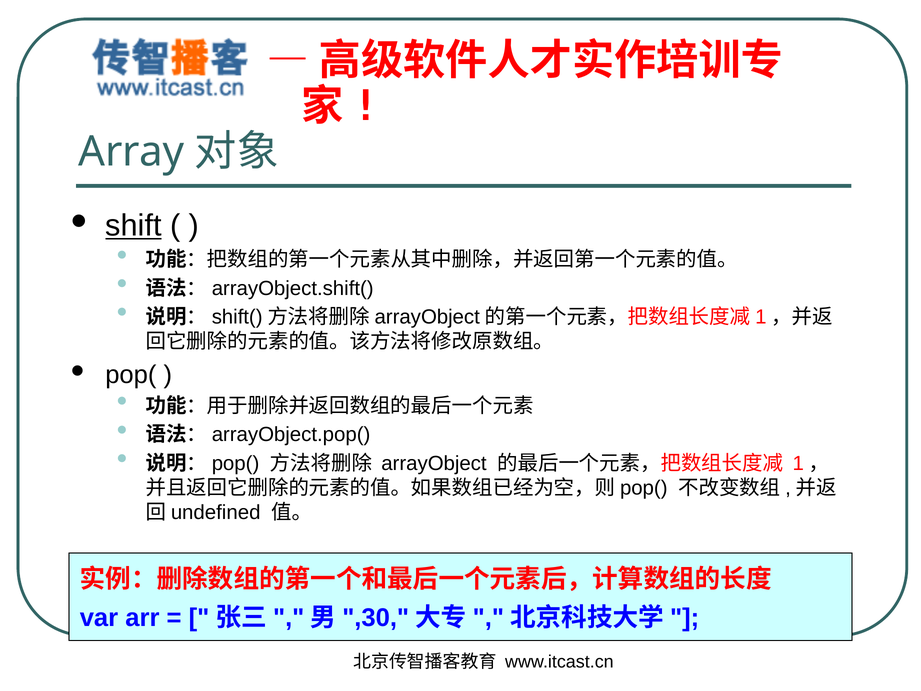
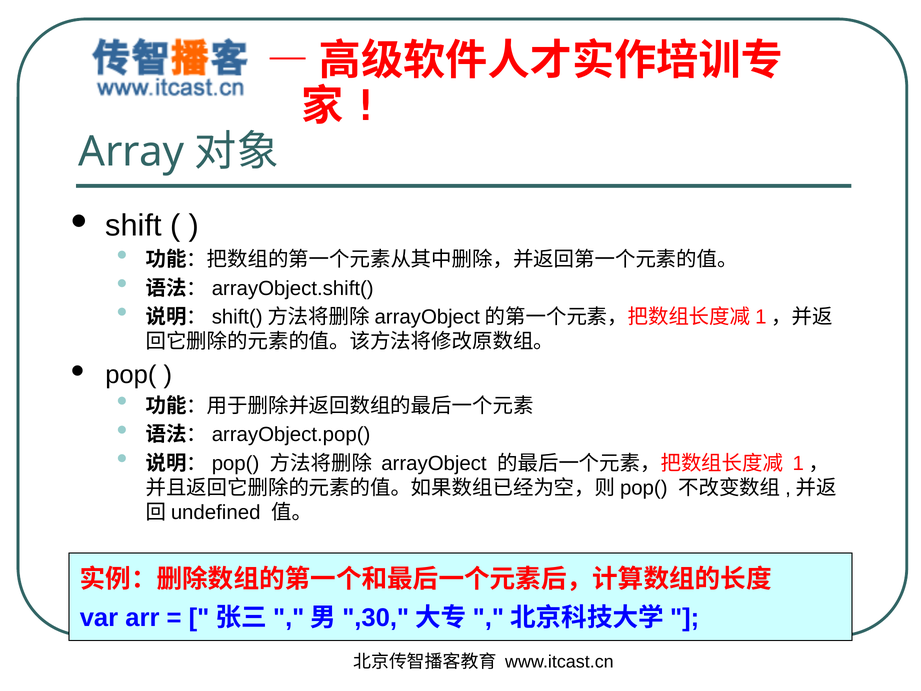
shift underline: present -> none
